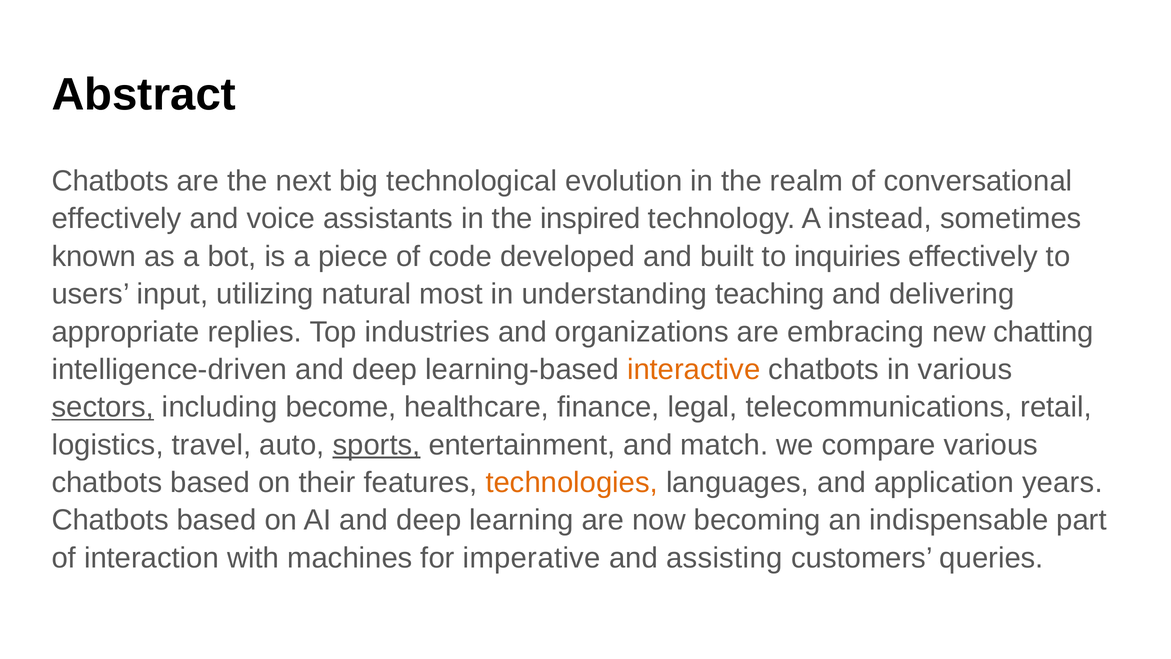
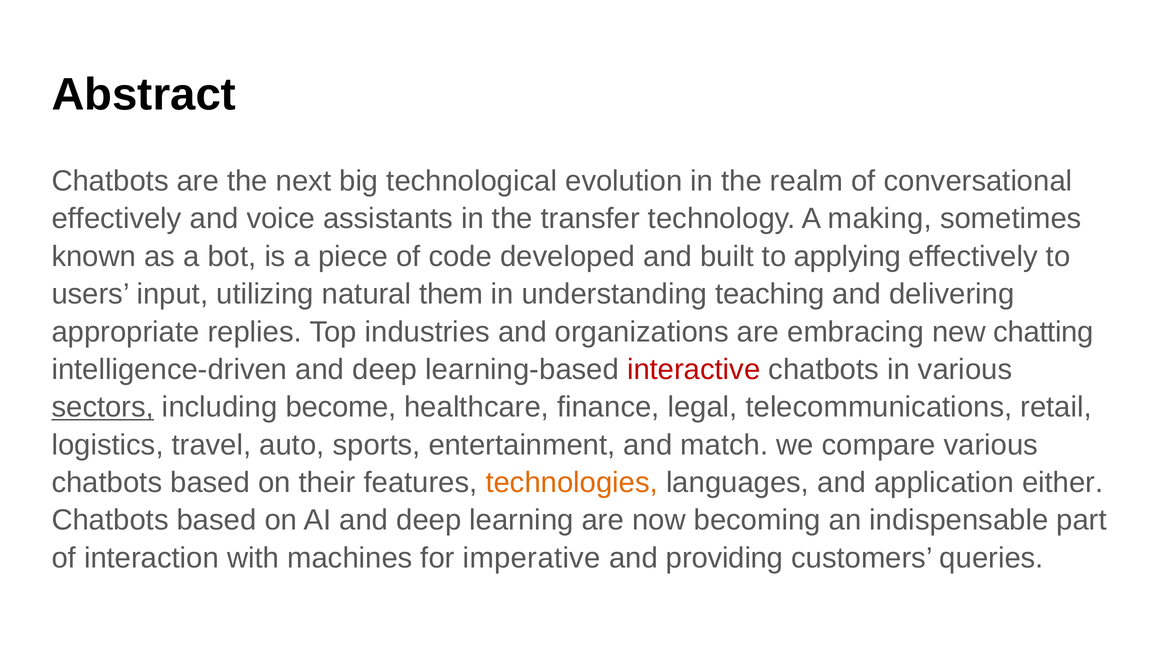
inspired: inspired -> transfer
instead: instead -> making
inquiries: inquiries -> applying
most: most -> them
interactive colour: orange -> red
sports underline: present -> none
years: years -> either
assisting: assisting -> providing
